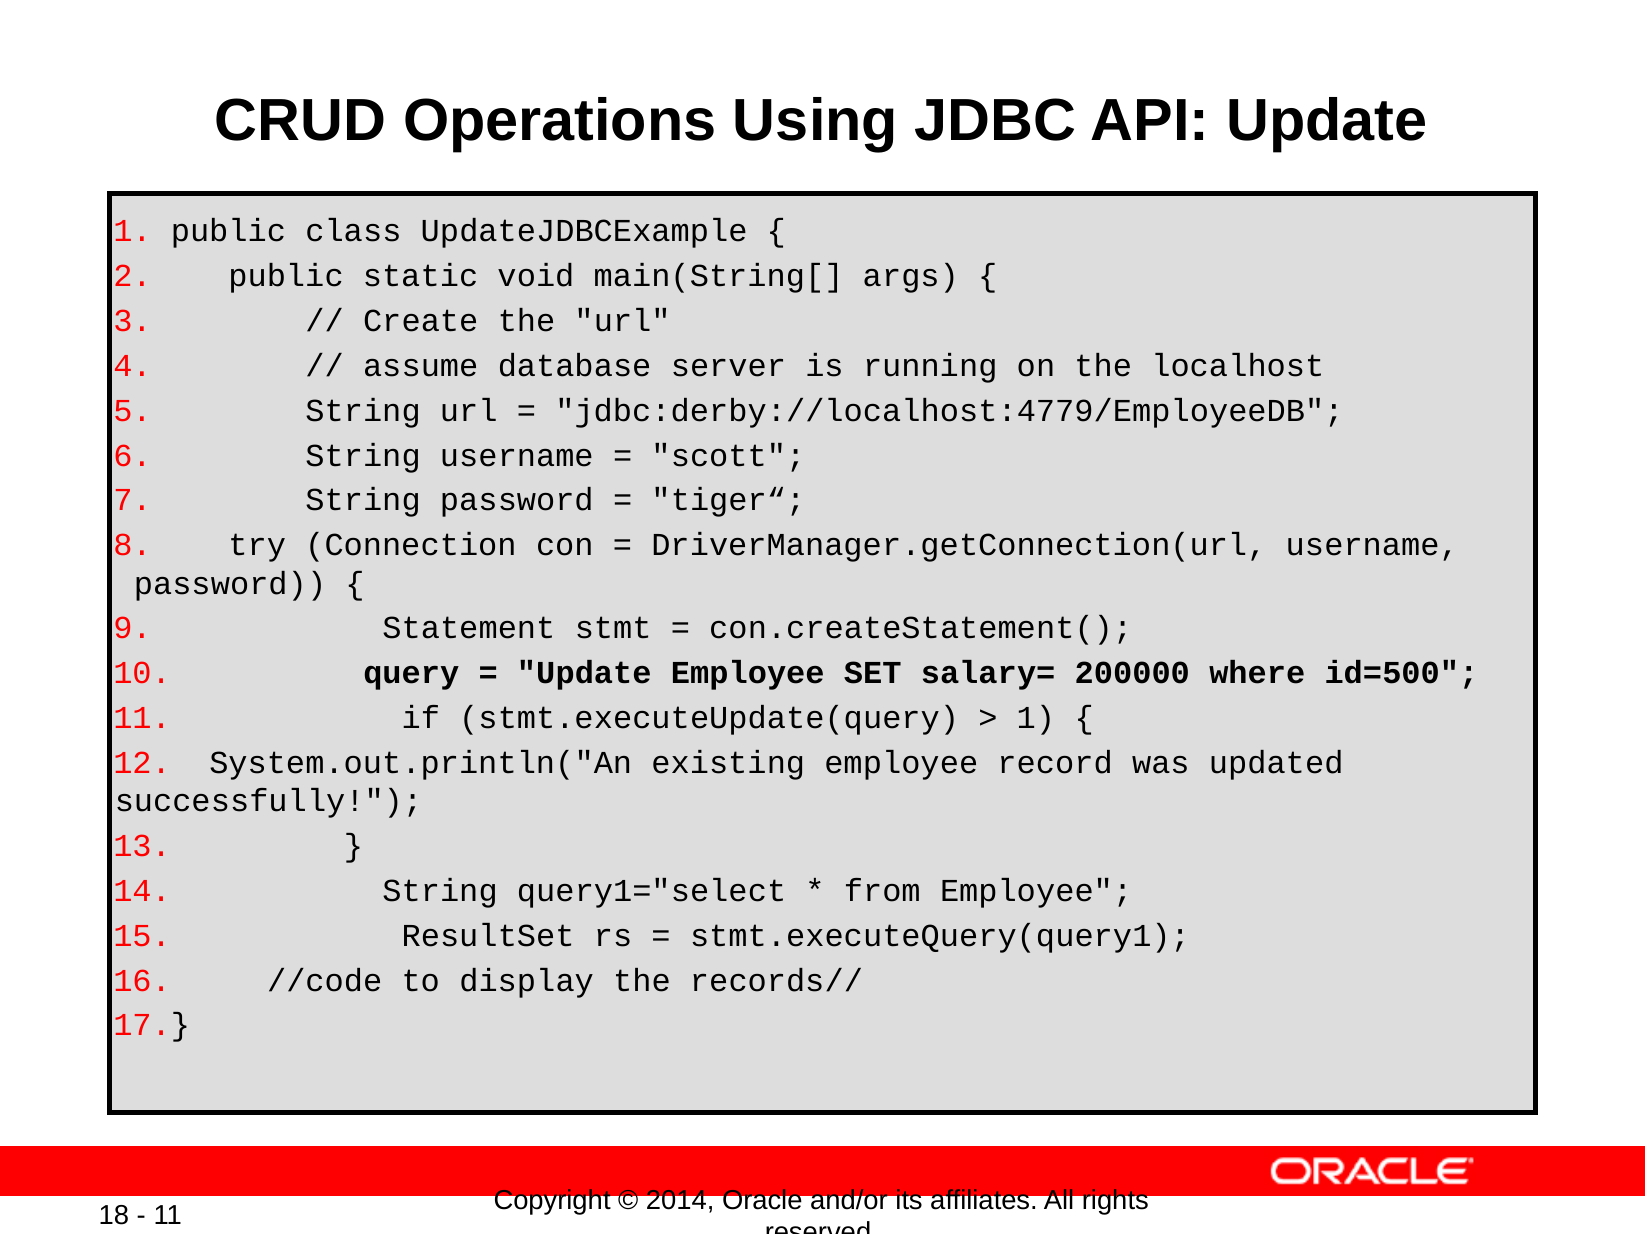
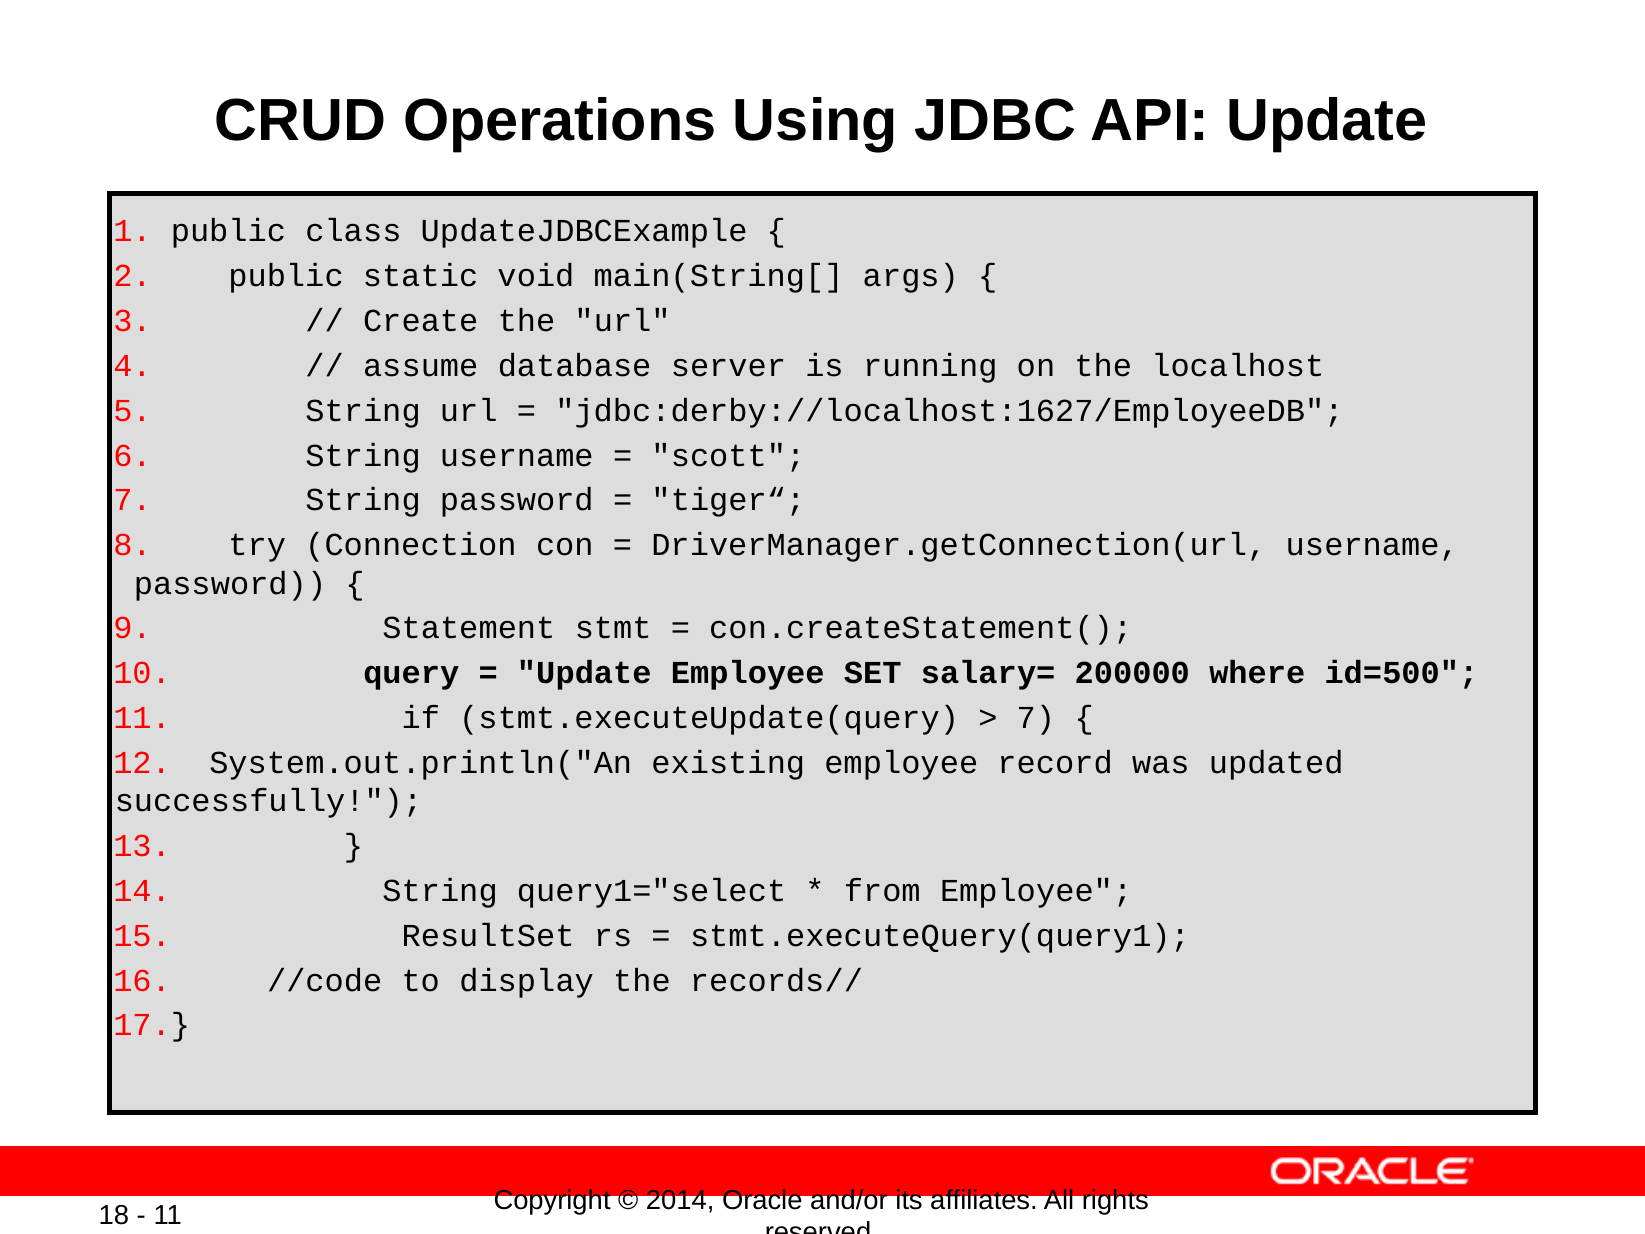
jdbc:derby://localhost:4779/EmployeeDB: jdbc:derby://localhost:4779/EmployeeDB -> jdbc:derby://localhost:1627/EmployeeDB
1 at (1036, 718): 1 -> 7
